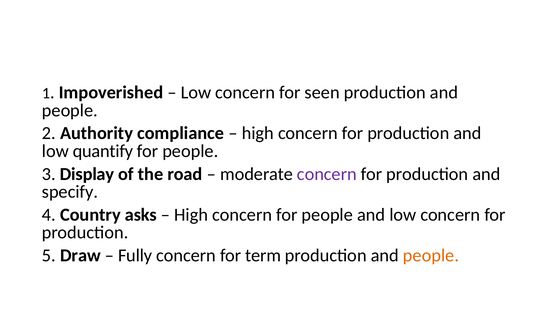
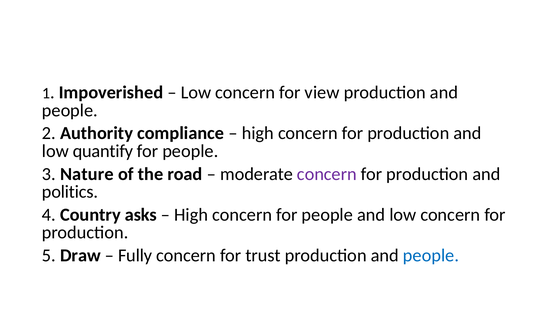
seen: seen -> view
Display: Display -> Nature
specify: specify -> politics
term: term -> trust
people at (431, 256) colour: orange -> blue
